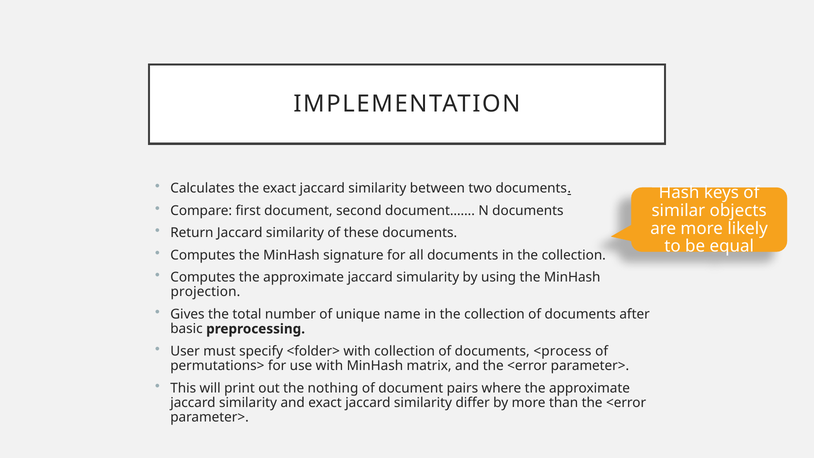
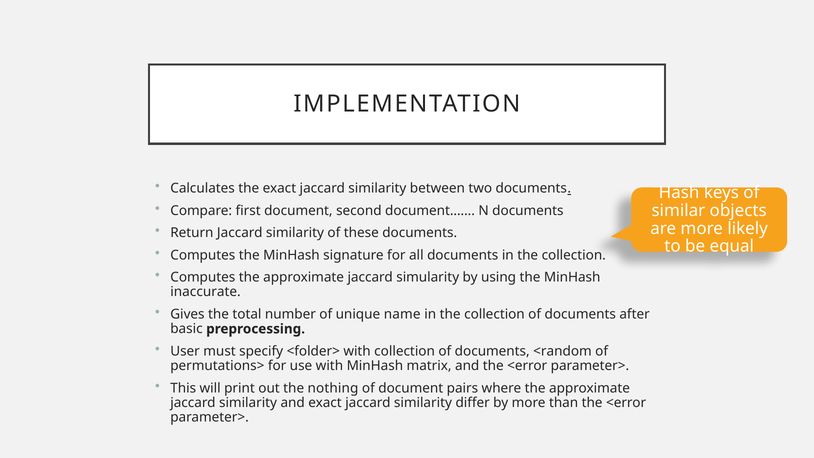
projection: projection -> inaccurate
<process: <process -> <random
